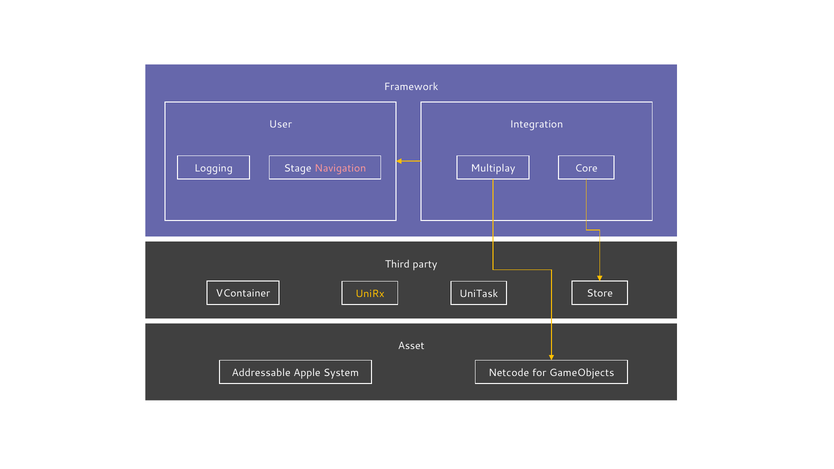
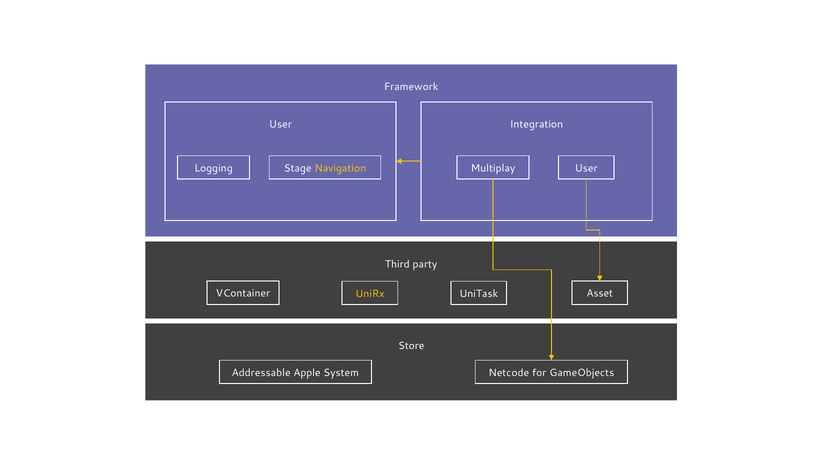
Navigation colour: pink -> yellow
Logging Core: Core -> User
Store: Store -> Asset
Asset: Asset -> Store
